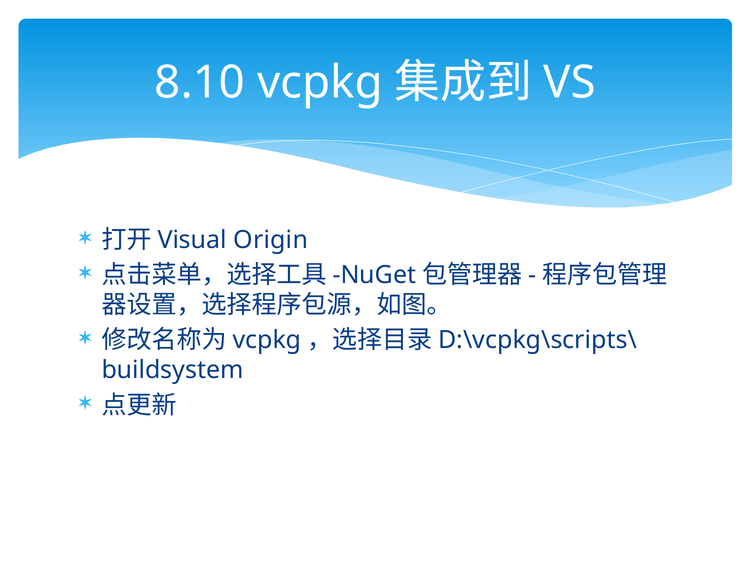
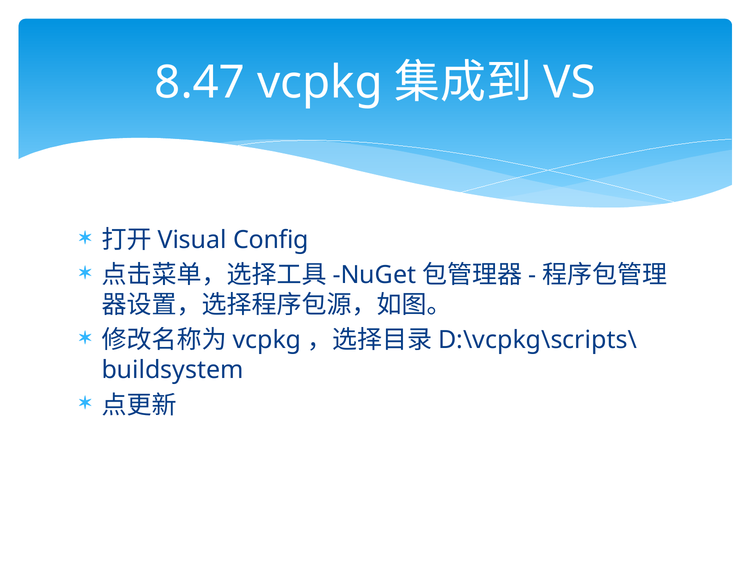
8.10: 8.10 -> 8.47
Origin: Origin -> Config
